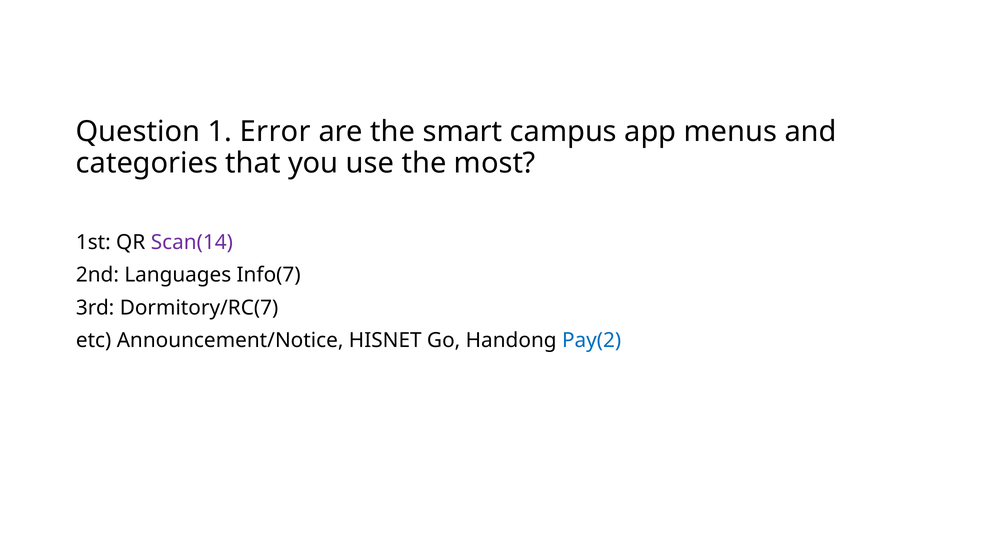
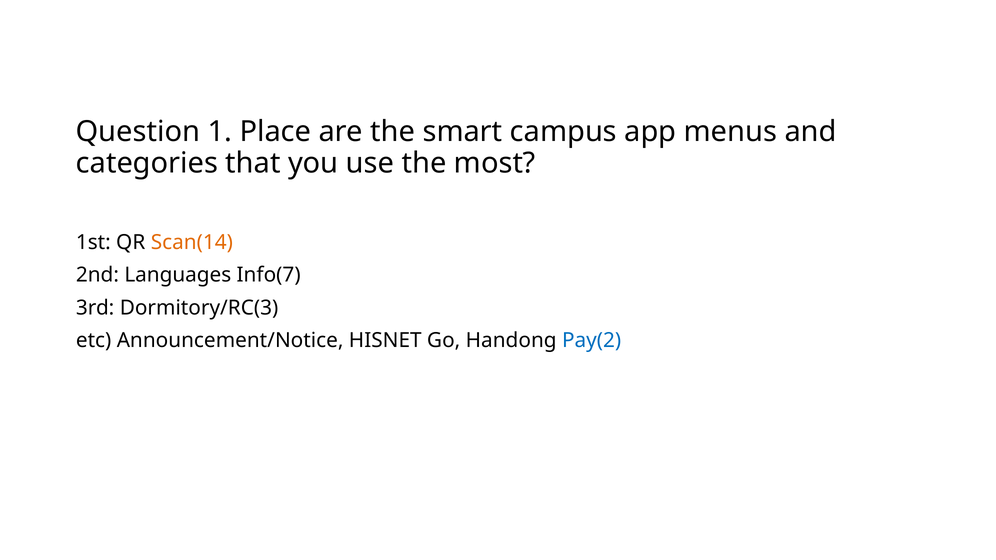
Error: Error -> Place
Scan(14 colour: purple -> orange
Dormitory/RC(7: Dormitory/RC(7 -> Dormitory/RC(3
